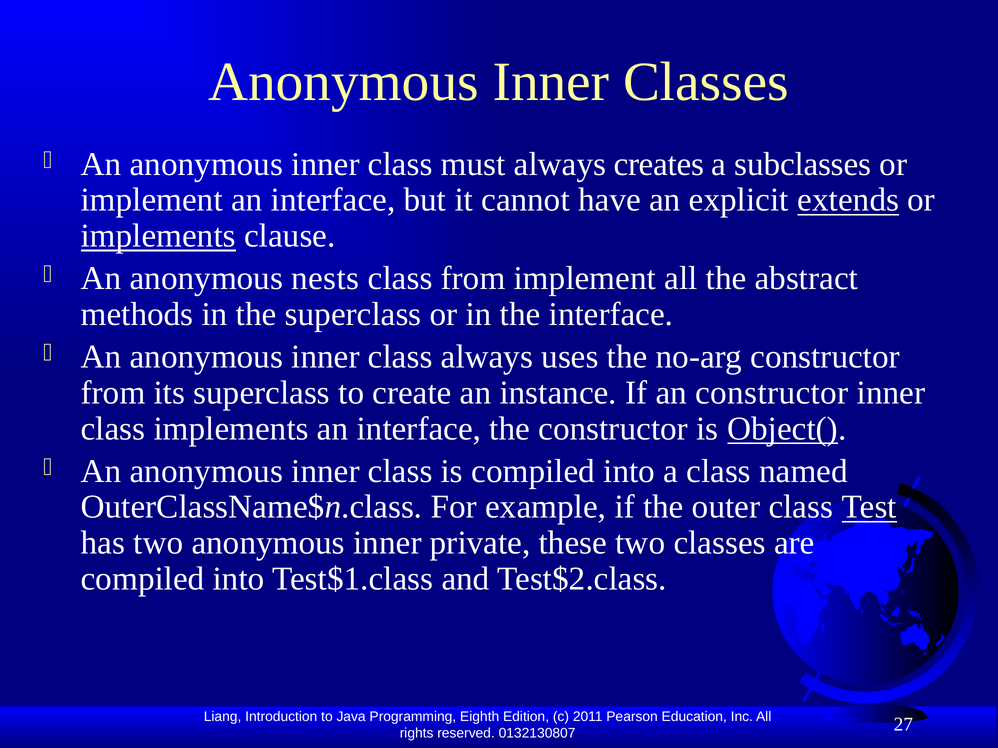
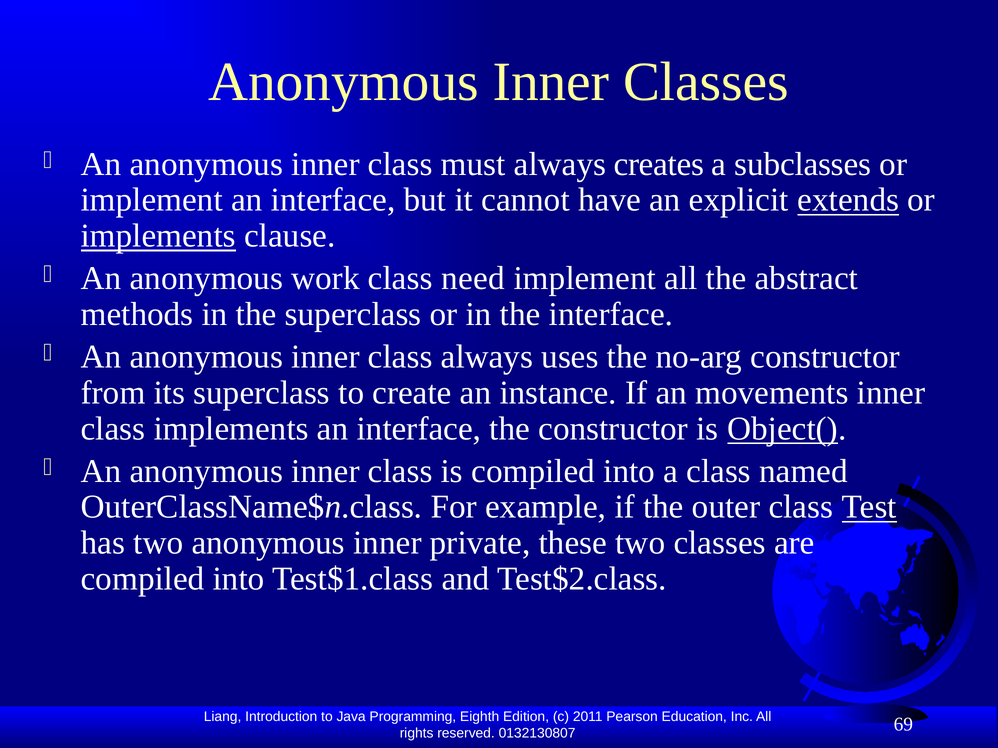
nests: nests -> work
class from: from -> need
an constructor: constructor -> movements
27: 27 -> 69
